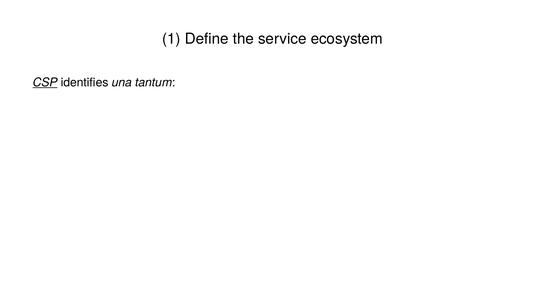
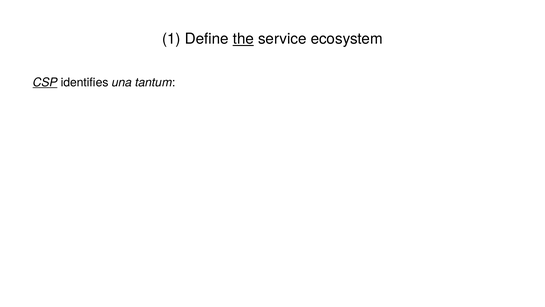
the underline: none -> present
